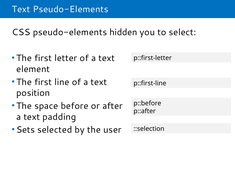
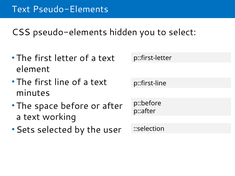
position: position -> minutes
padding: padding -> working
